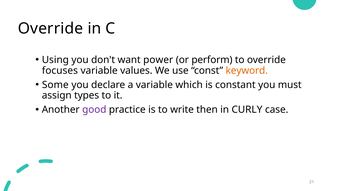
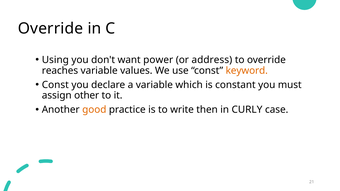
perform: perform -> address
focuses: focuses -> reaches
Some at (55, 85): Some -> Const
types: types -> other
good colour: purple -> orange
